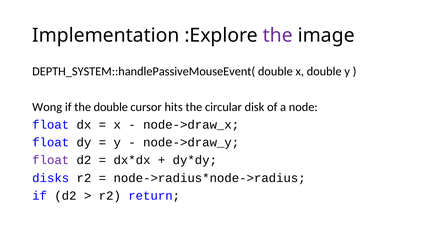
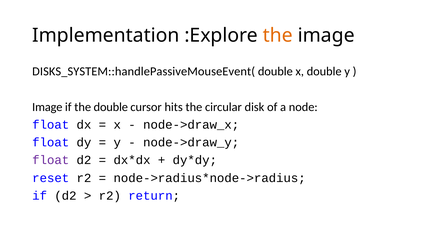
the at (278, 36) colour: purple -> orange
DEPTH_SYSTEM::handlePassiveMouseEvent(: DEPTH_SYSTEM::handlePassiveMouseEvent( -> DISKS_SYSTEM::handlePassiveMouseEvent(
Wong at (47, 107): Wong -> Image
disks: disks -> reset
